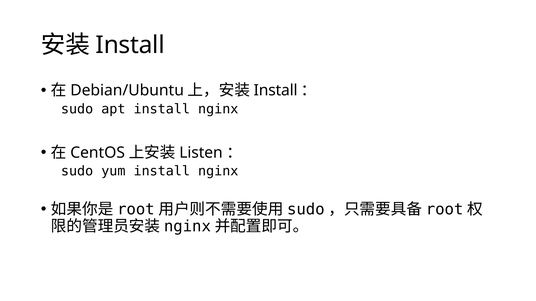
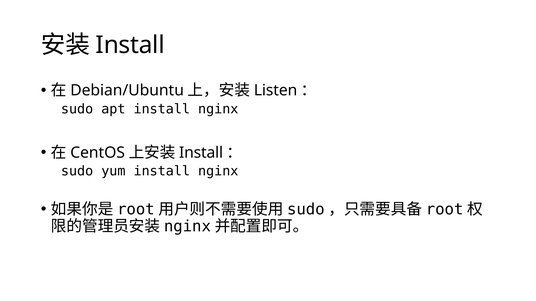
Install at (276, 91): Install -> Listen
Listen at (201, 153): Listen -> Install
